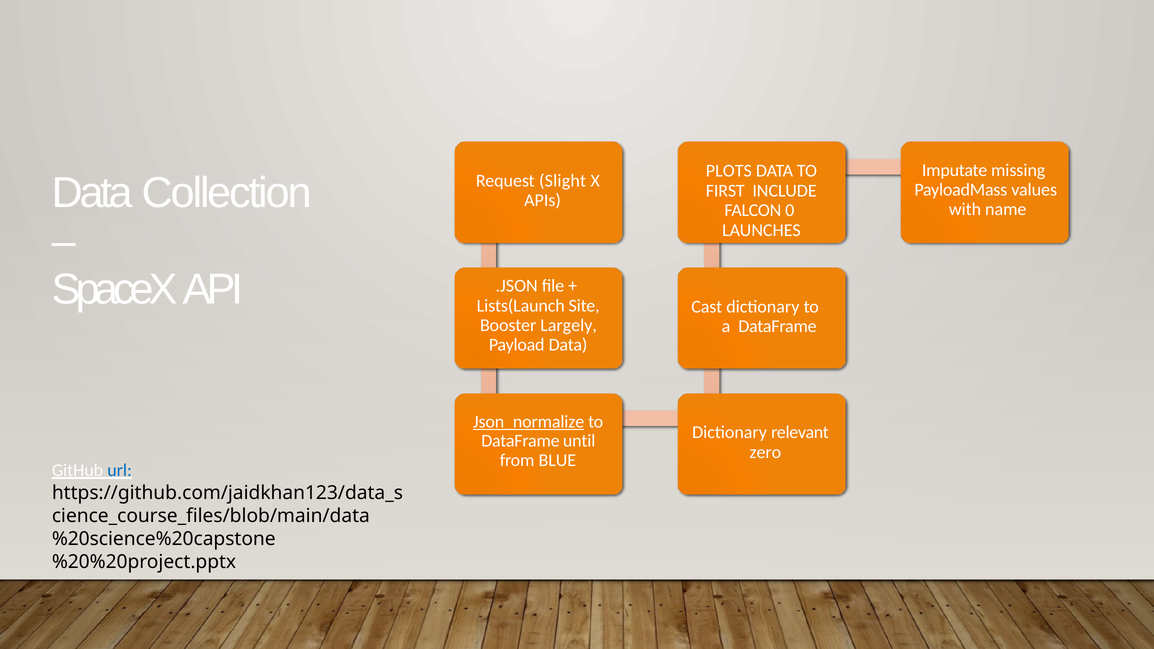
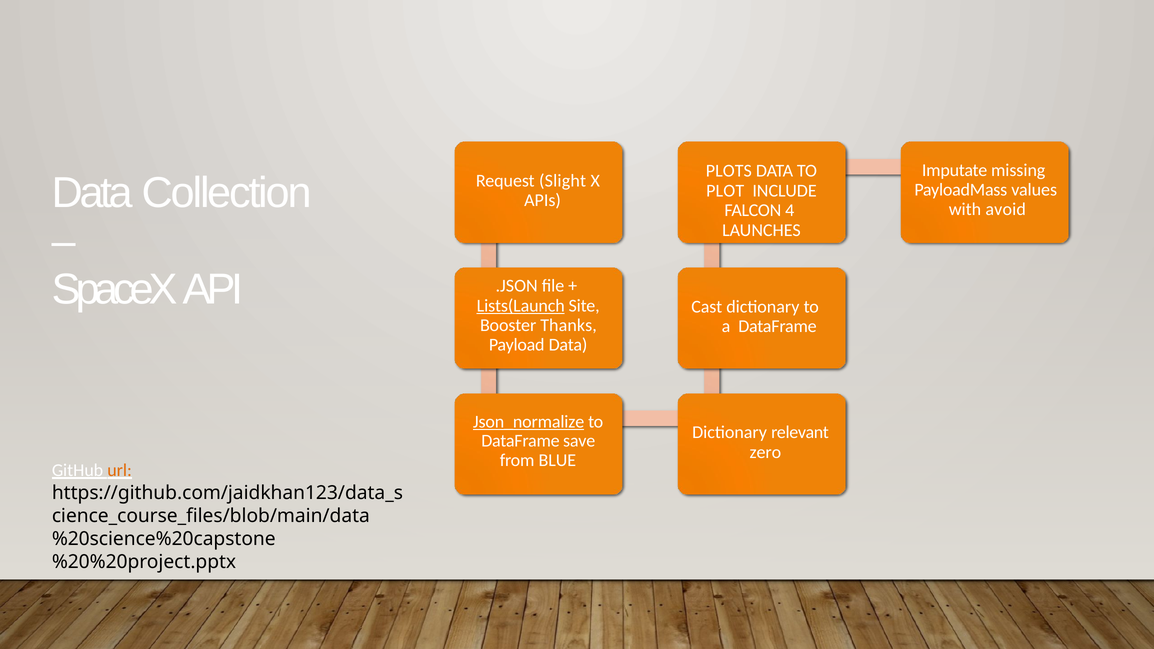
FIRST: FIRST -> PLOT
name: name -> avoid
0: 0 -> 4
Lists(Launch underline: none -> present
Largely: Largely -> Thanks
until: until -> save
url colour: blue -> orange
